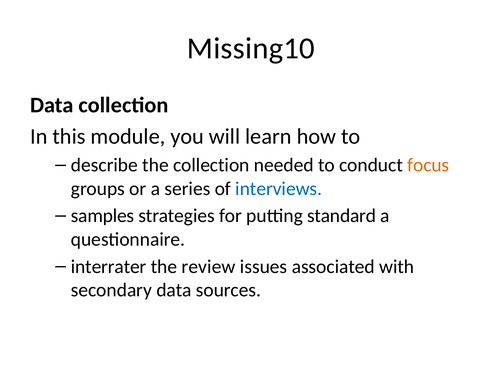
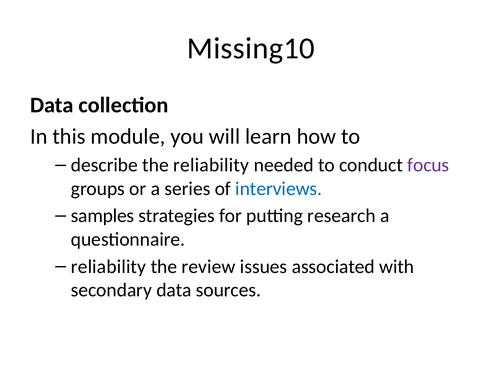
the collection: collection -> reliability
focus colour: orange -> purple
standard: standard -> research
interrater at (109, 267): interrater -> reliability
